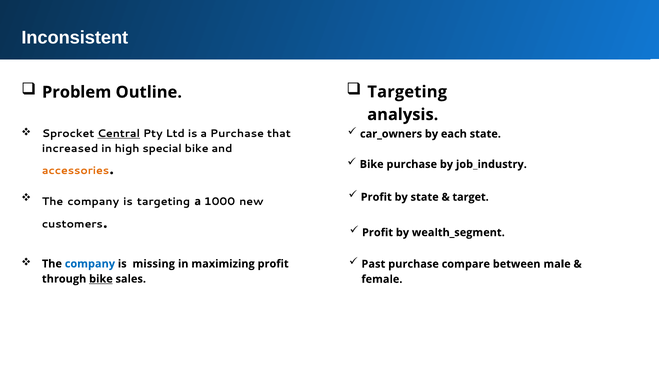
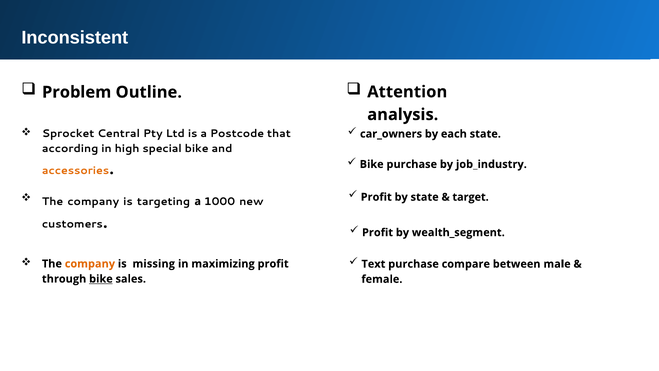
Targeting at (407, 92): Targeting -> Attention
Central underline: present -> none
a Purchase: Purchase -> Postcode
increased: increased -> according
company at (90, 264) colour: blue -> orange
Past: Past -> Text
